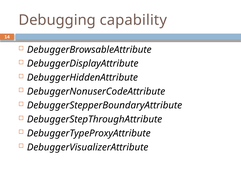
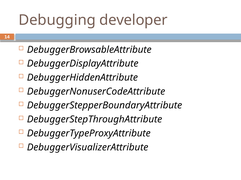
capability: capability -> developer
